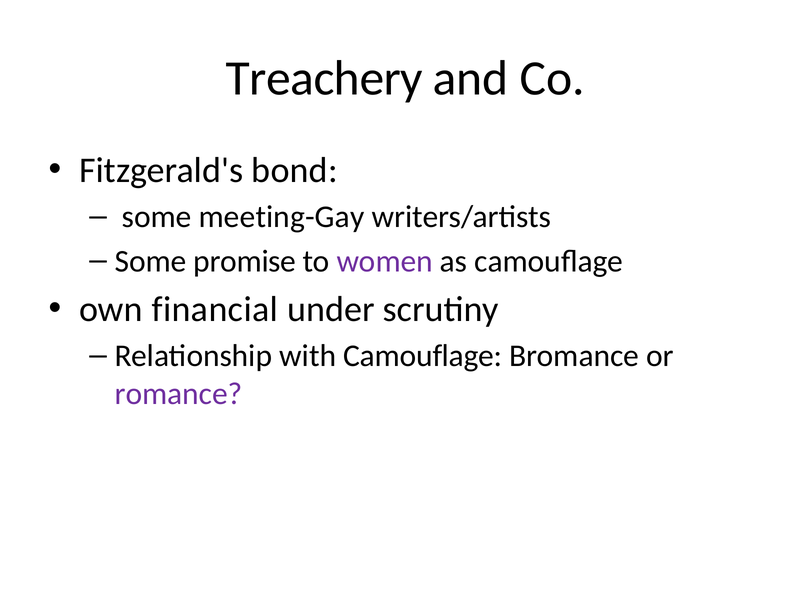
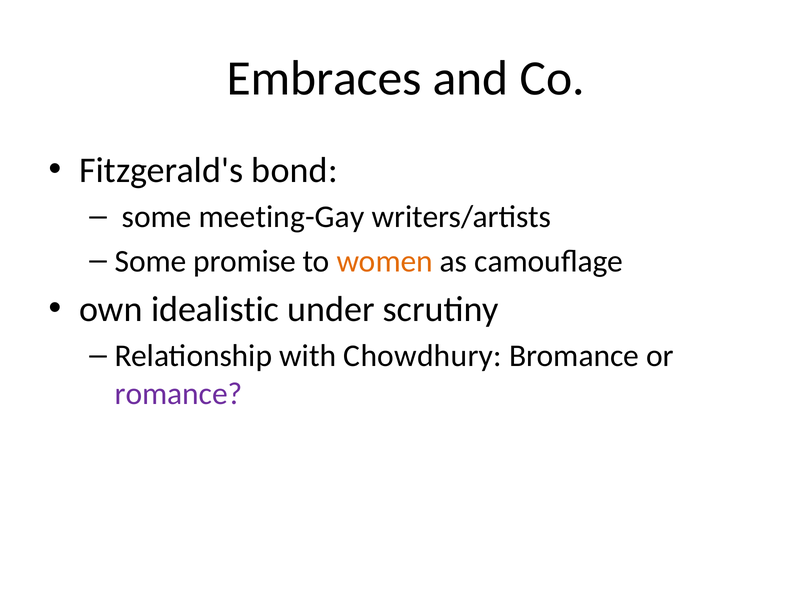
Treachery: Treachery -> Embraces
women colour: purple -> orange
financial: financial -> idealistic
with Camouflage: Camouflage -> Chowdhury
